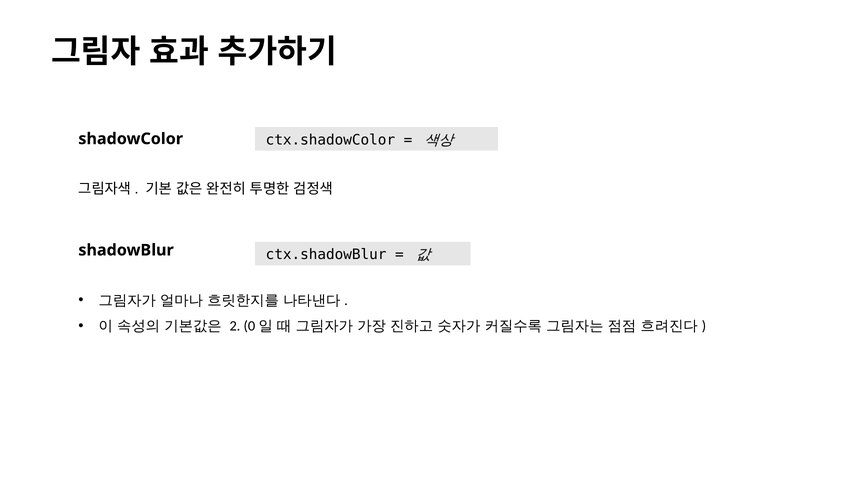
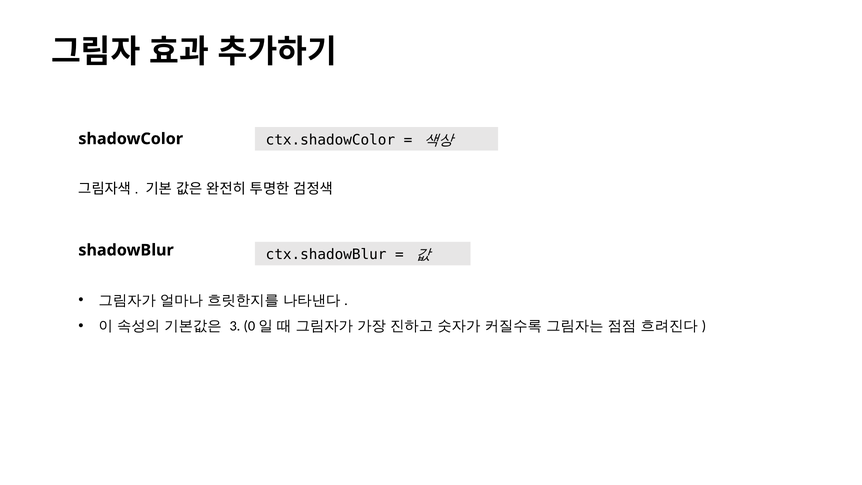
2: 2 -> 3
